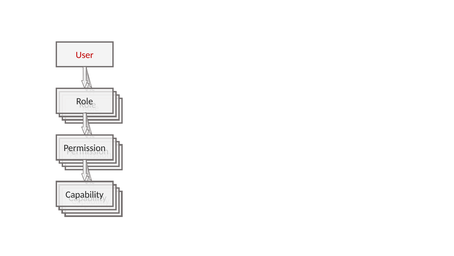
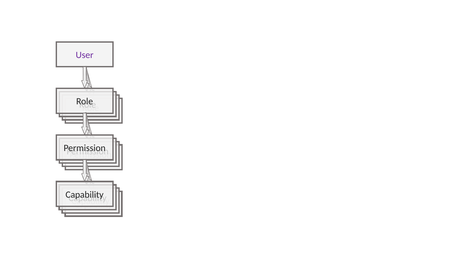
User colour: red -> purple
